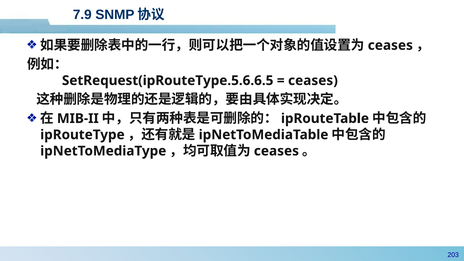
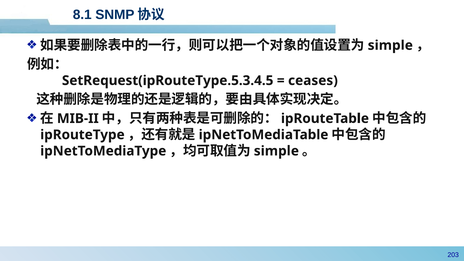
7.9: 7.9 -> 8.1
ceases at (390, 45): ceases -> simple
SetRequest(ipRouteType.5.6.6.5: SetRequest(ipRouteType.5.6.6.5 -> SetRequest(ipRouteType.5.3.4.5
ceases at (276, 151): ceases -> simple
